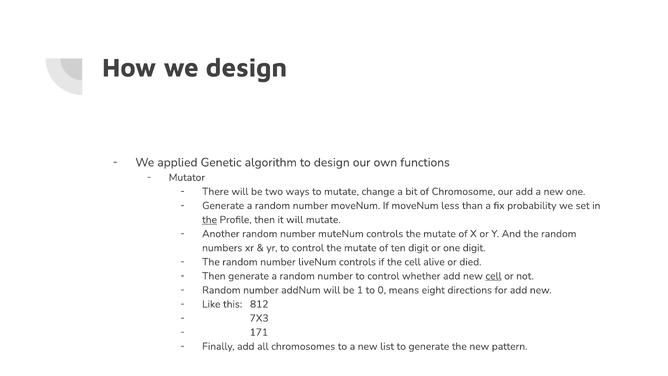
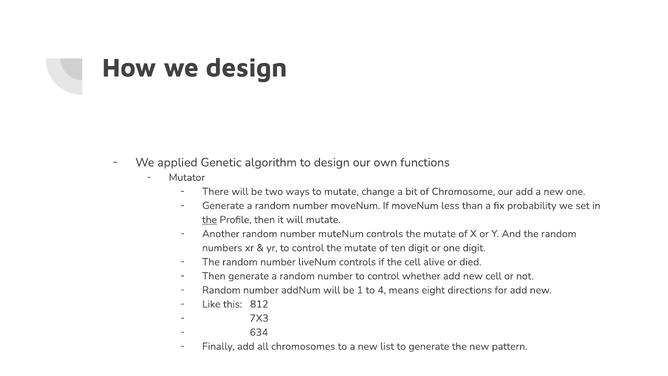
cell at (494, 276) underline: present -> none
0: 0 -> 4
171: 171 -> 634
